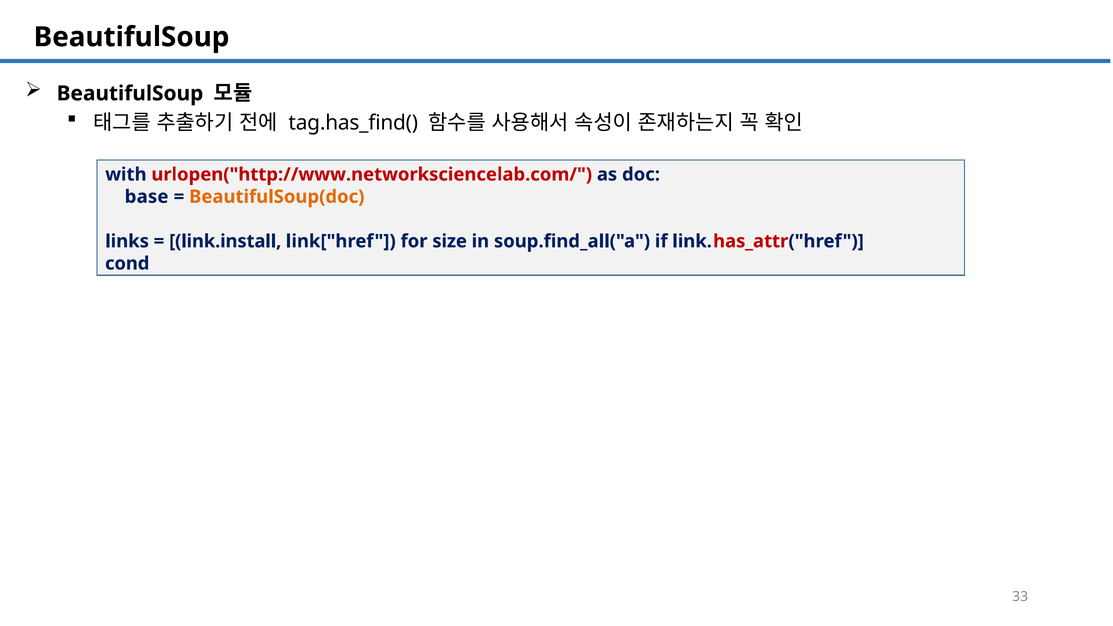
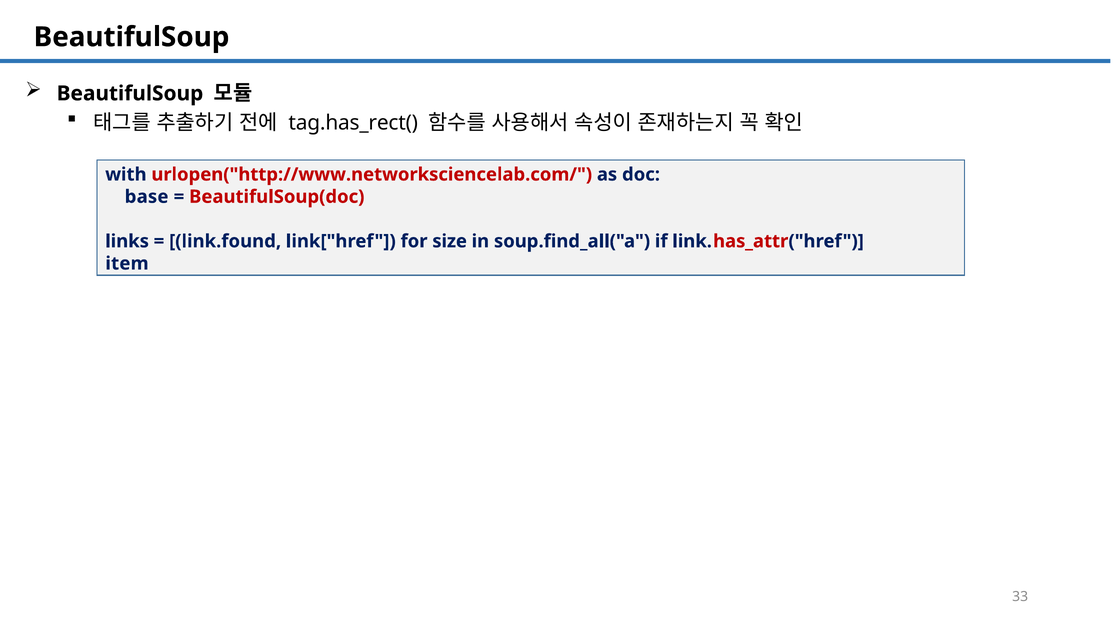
tag.has_find(: tag.has_find( -> tag.has_rect(
BeautifulSoup(doc colour: orange -> red
link.install: link.install -> link.found
cond: cond -> item
